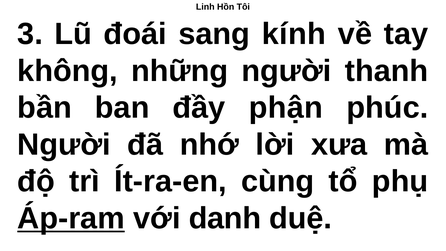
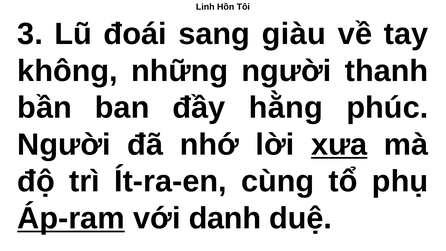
kính: kính -> giàu
phận: phận -> hằng
xưa underline: none -> present
